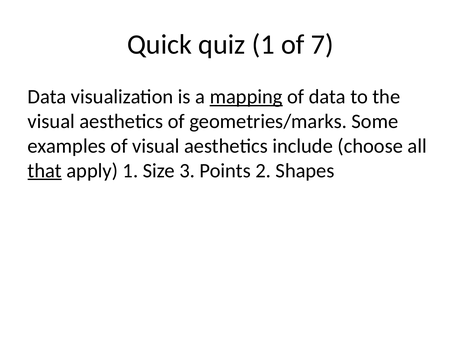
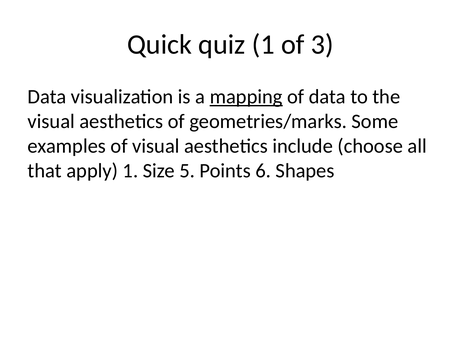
7: 7 -> 3
that underline: present -> none
3: 3 -> 5
2: 2 -> 6
